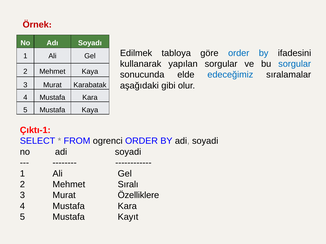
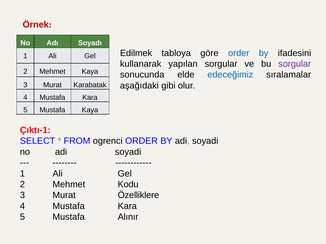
sorgular at (295, 64) colour: blue -> purple
Sıralı: Sıralı -> Kodu
Kayıt: Kayıt -> Alınır
